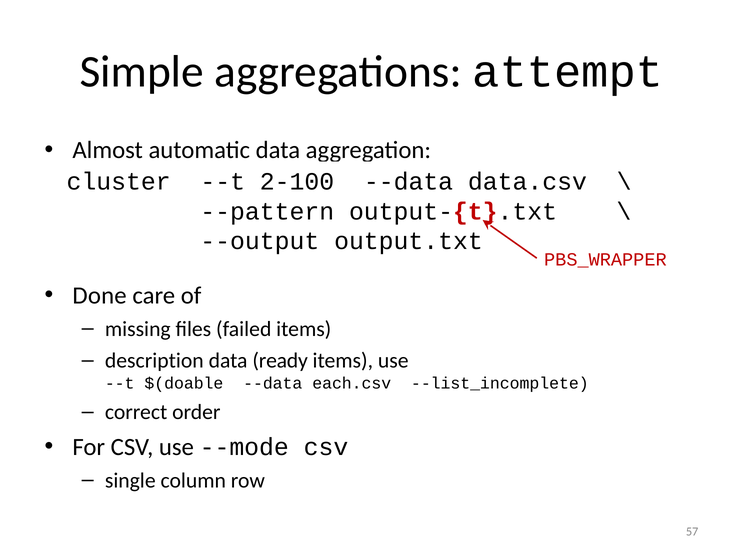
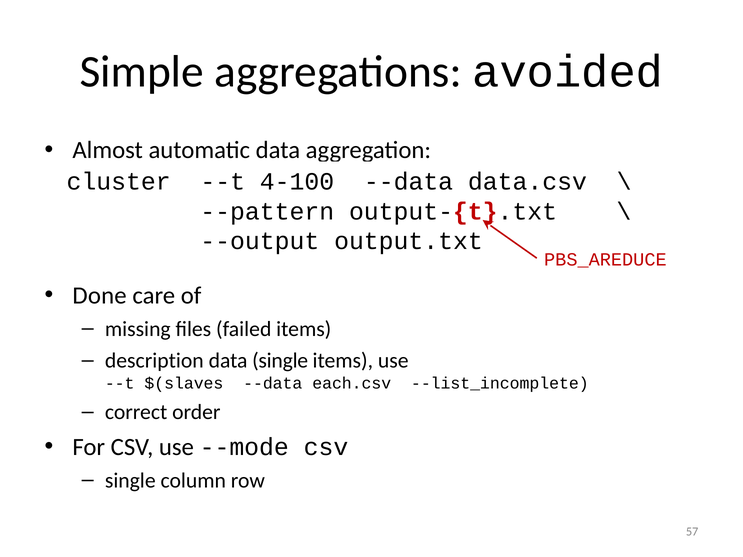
attempt: attempt -> avoided
2-100: 2-100 -> 4-100
PBS_WRAPPER: PBS_WRAPPER -> PBS_AREDUCE
data ready: ready -> single
$(doable: $(doable -> $(slaves
